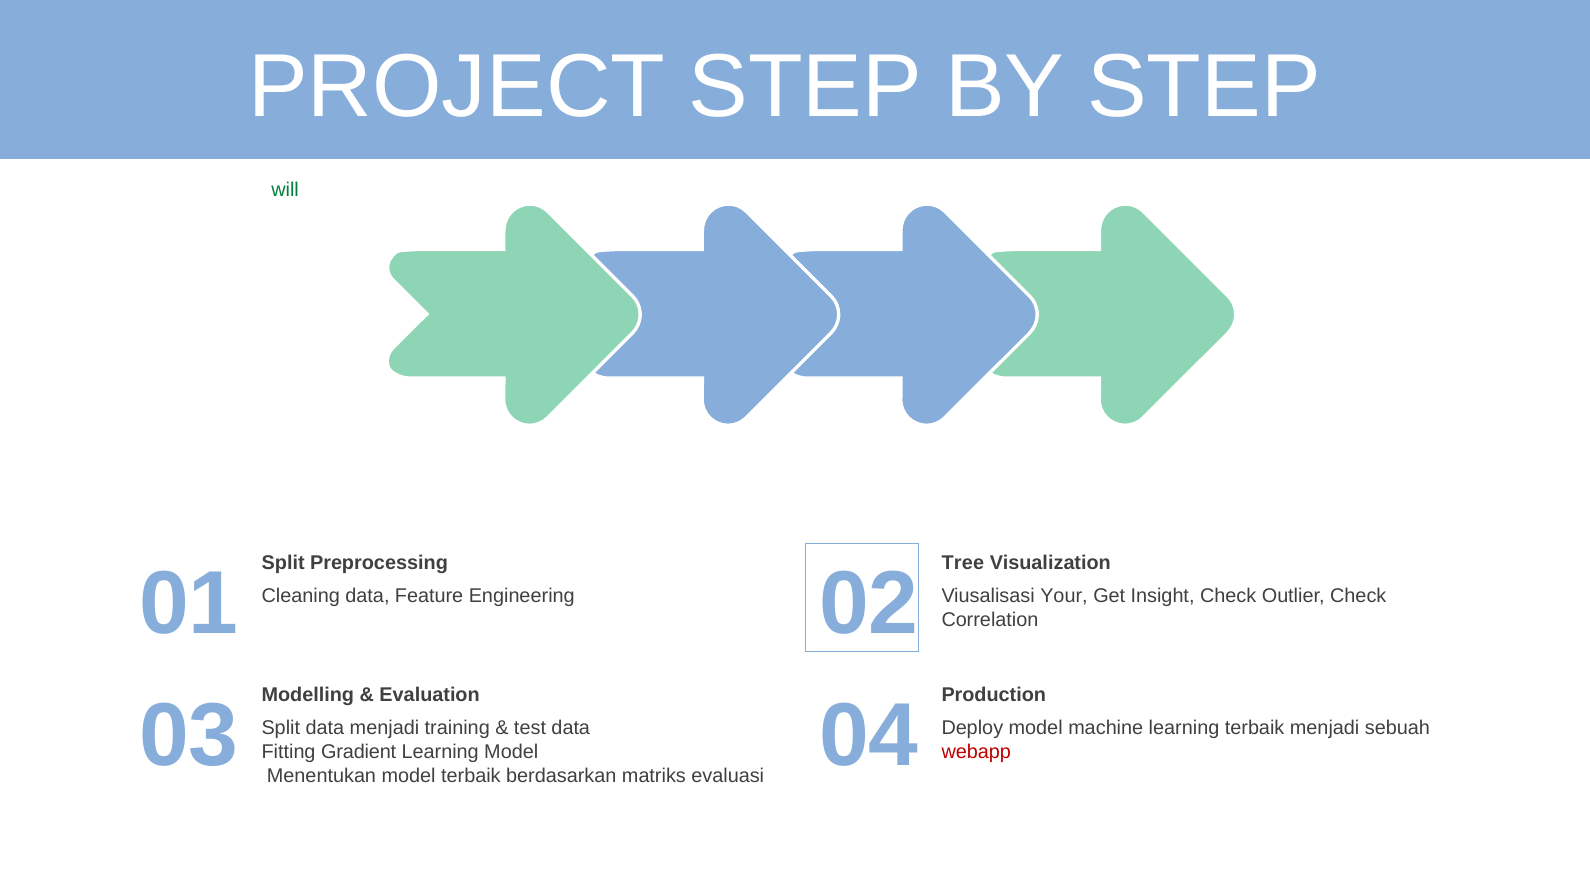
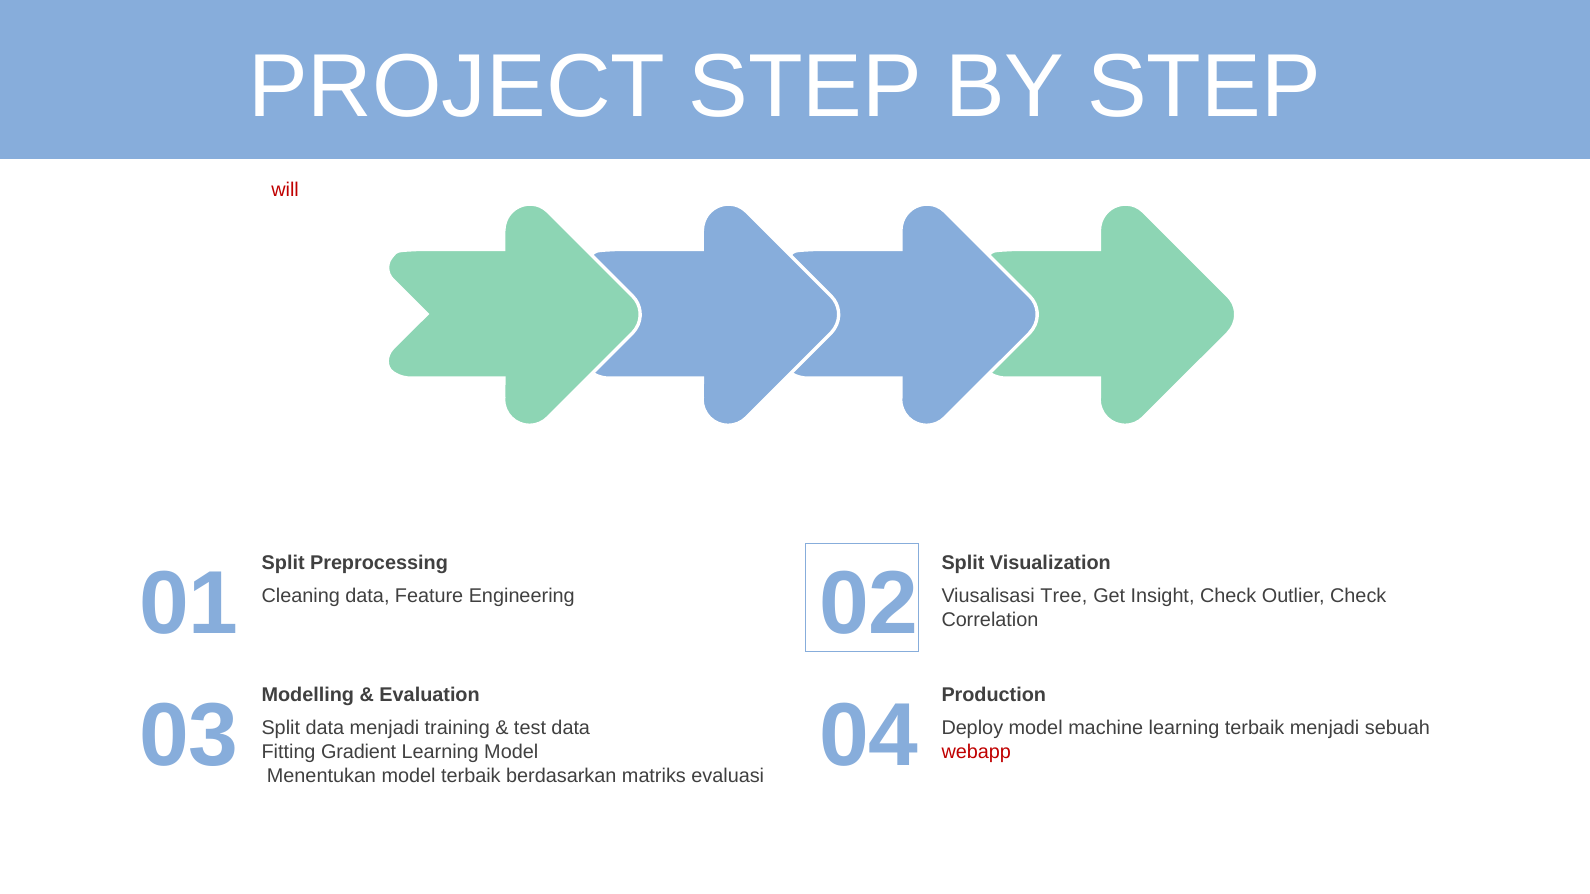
will colour: green -> red
Tree at (963, 563): Tree -> Split
Viusalisasi Your: Your -> Tree
